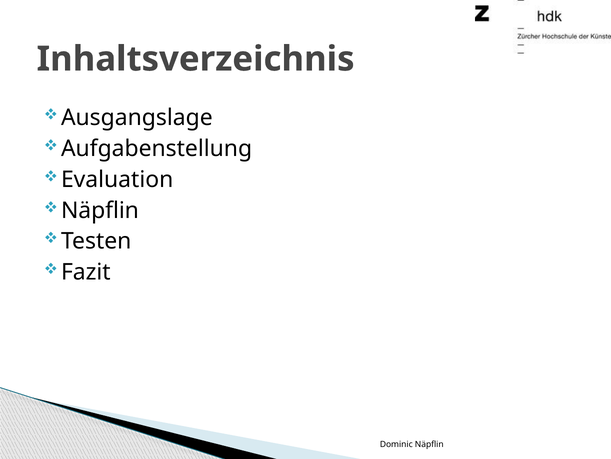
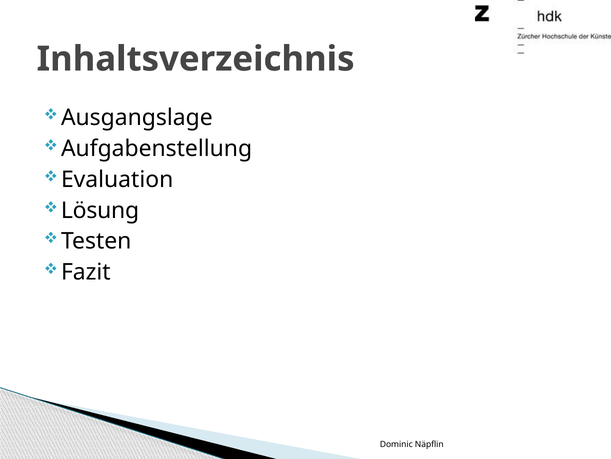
Näpflin at (100, 210): Näpflin -> Lösung
